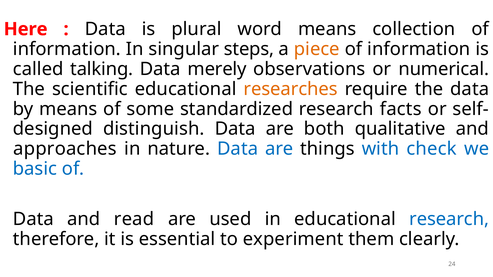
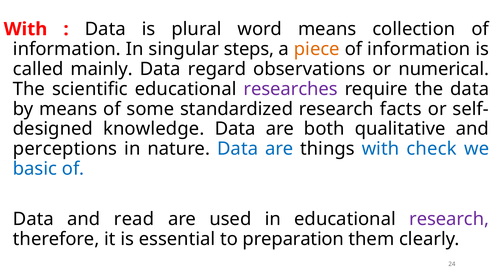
Here at (26, 29): Here -> With
talking: talking -> mainly
merely: merely -> regard
researches colour: orange -> purple
distinguish: distinguish -> knowledge
approaches: approaches -> perceptions
research at (449, 219) colour: blue -> purple
experiment: experiment -> preparation
